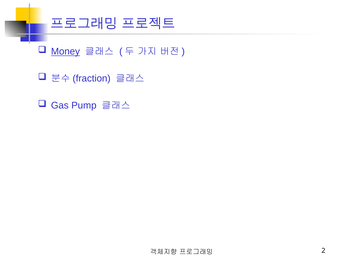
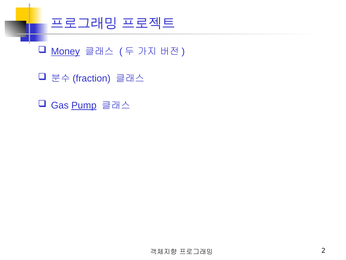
Pump underline: none -> present
